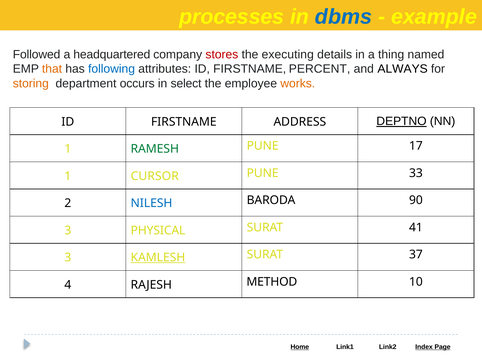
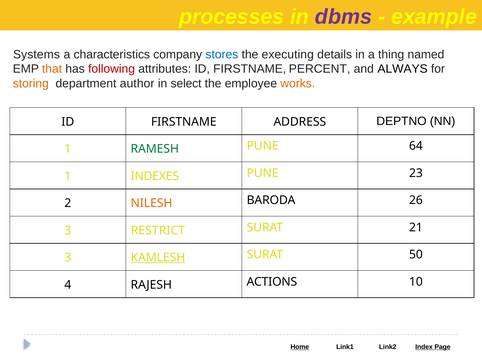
dbms colour: blue -> purple
Followed: Followed -> Systems
headquartered: headquartered -> characteristics
stores colour: red -> blue
following colour: blue -> red
occurs: occurs -> author
DEPTNO underline: present -> none
17: 17 -> 64
CURSOR: CURSOR -> INDEXES
33: 33 -> 23
NILESH colour: blue -> orange
90: 90 -> 26
PHYSICAL: PHYSICAL -> RESTRICT
41: 41 -> 21
37: 37 -> 50
METHOD: METHOD -> ACTIONS
